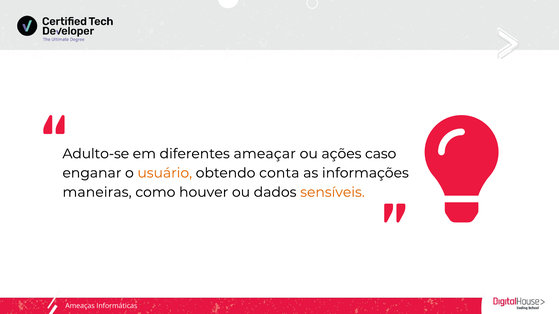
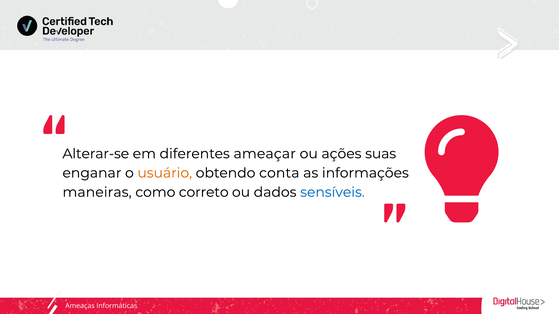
Adulto-se: Adulto-se -> Alterar-se
caso: caso -> suas
houver: houver -> correto
sensíveis colour: orange -> blue
